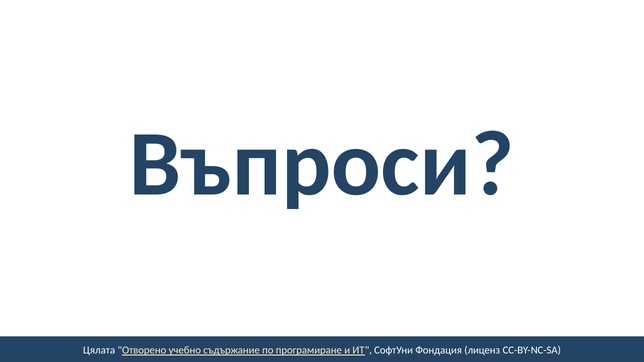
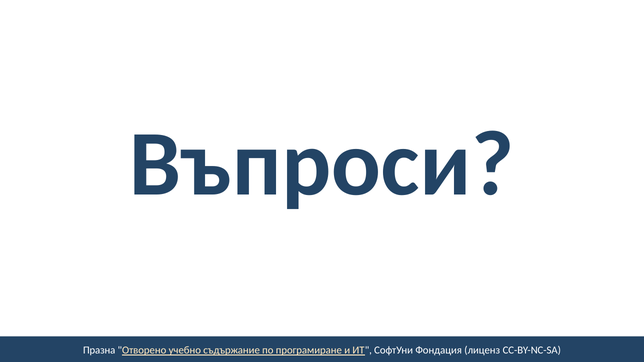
Цялата: Цялата -> Празна
